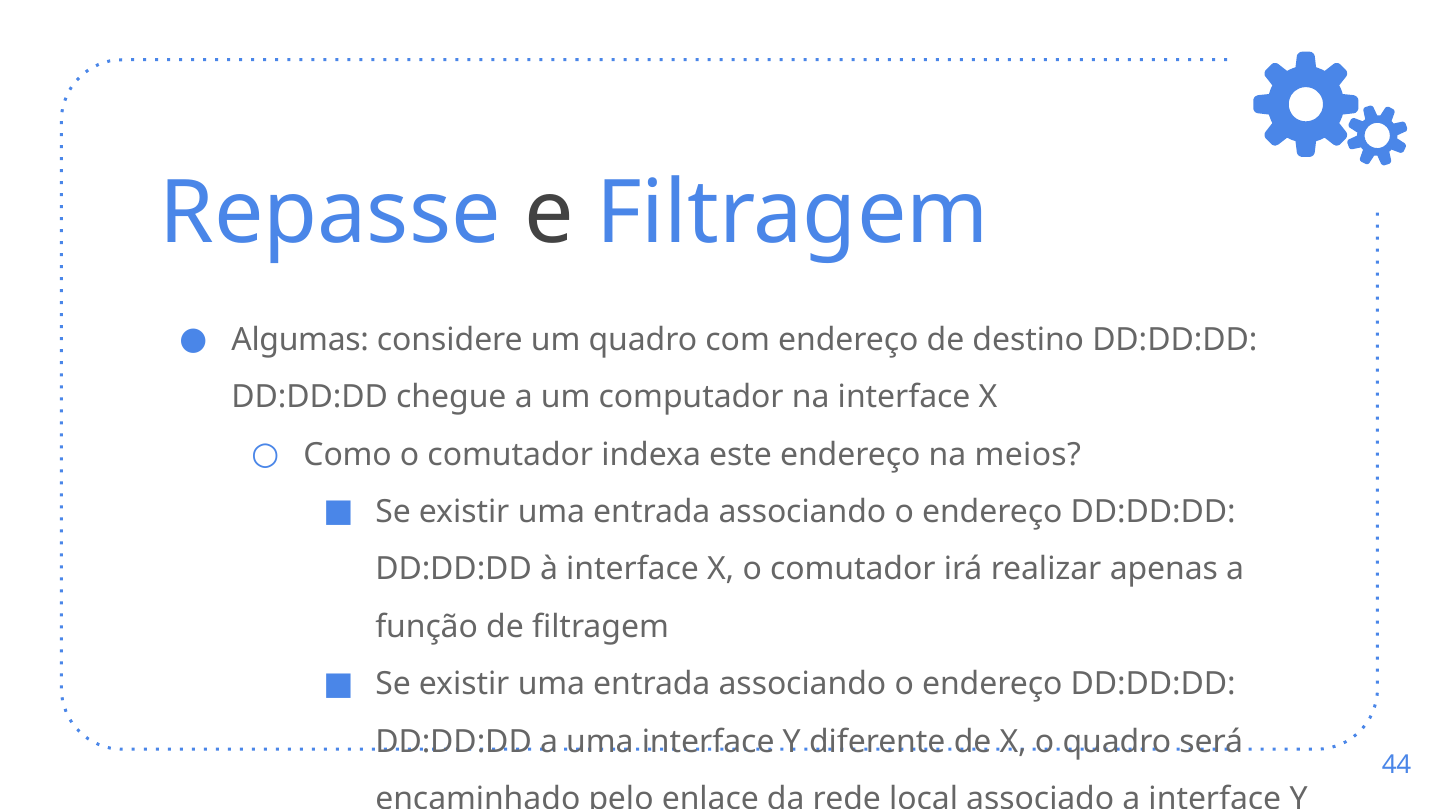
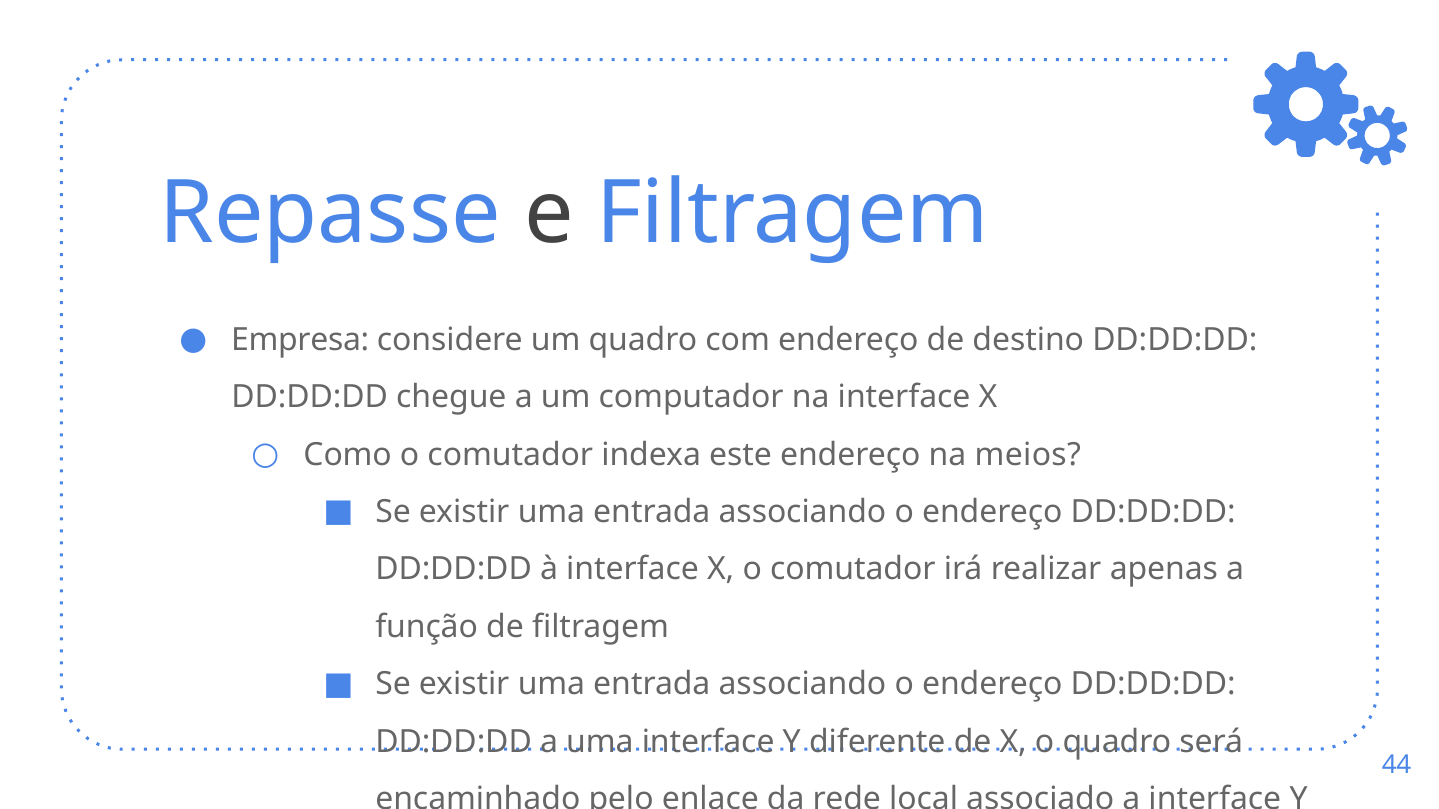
Algumas: Algumas -> Empresa
